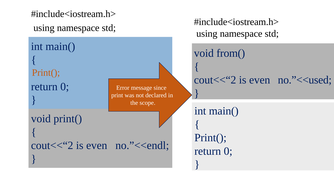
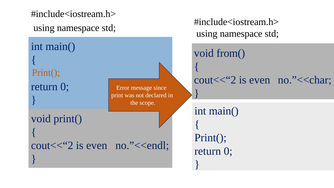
no.”<<used: no.”<<used -> no.”<<char
